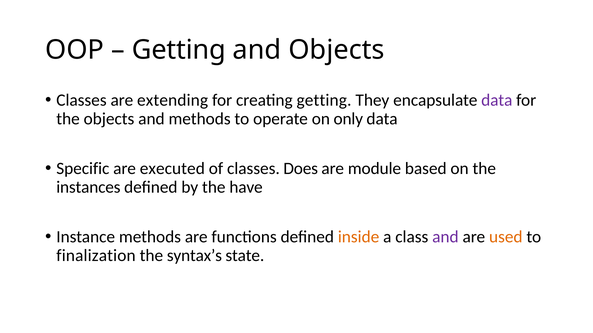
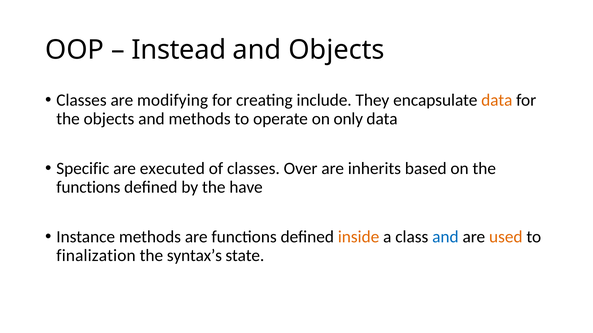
Getting at (179, 50): Getting -> Instead
extending: extending -> modifying
creating getting: getting -> include
data at (497, 100) colour: purple -> orange
Does: Does -> Over
module: module -> inherits
instances at (88, 187): instances -> functions
and at (445, 237) colour: purple -> blue
